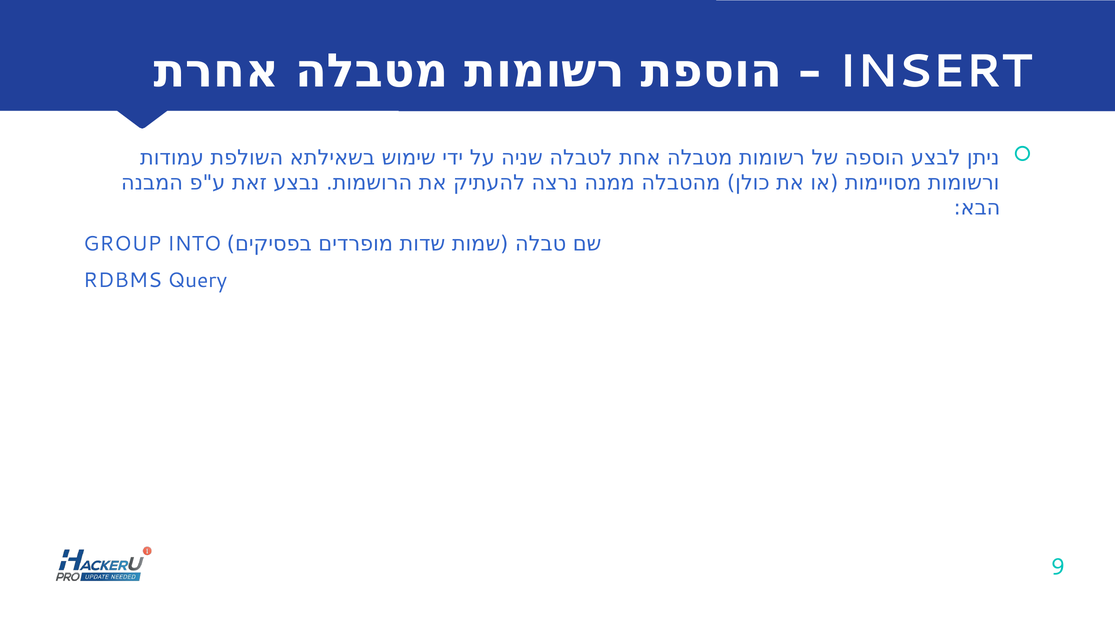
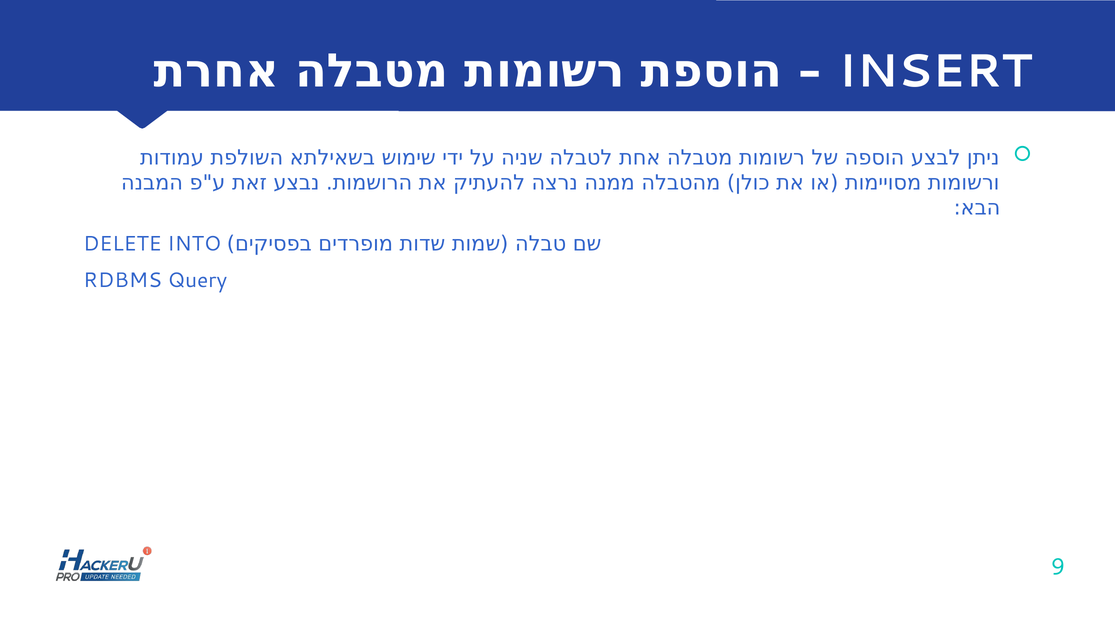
GROUP: GROUP -> DELETE
